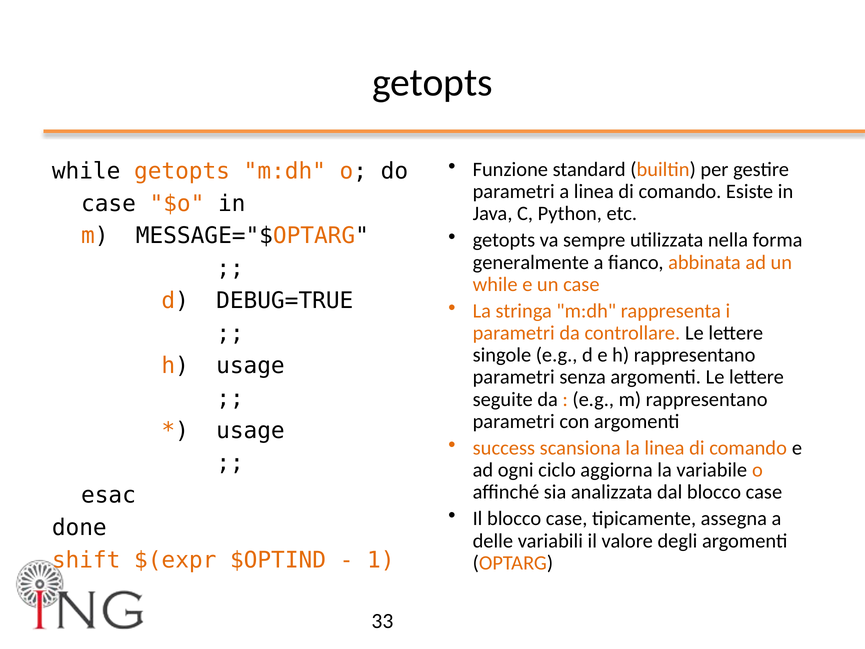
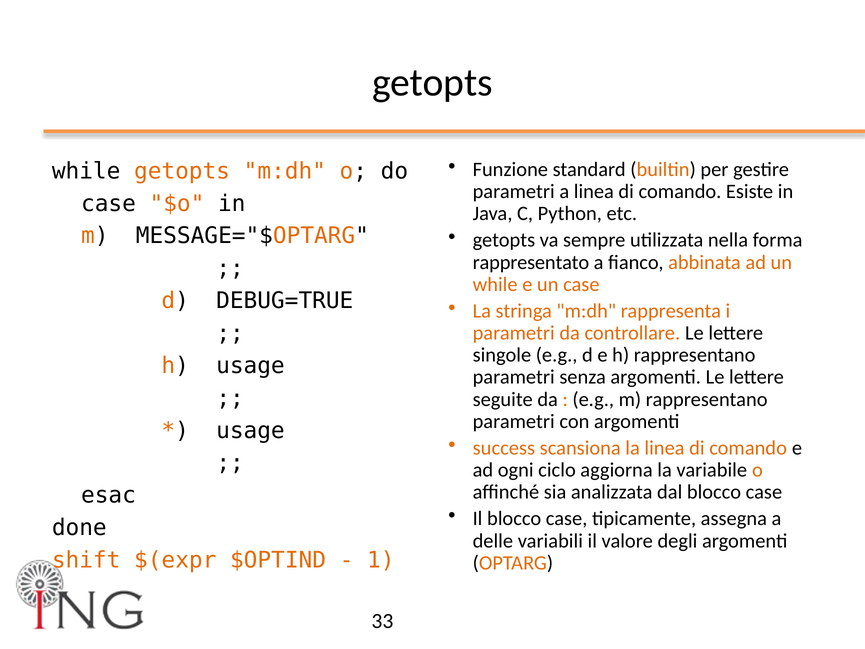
generalmente: generalmente -> rappresentato
